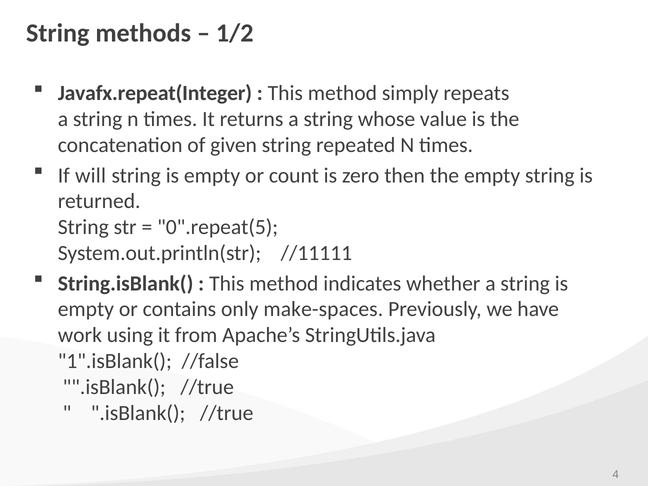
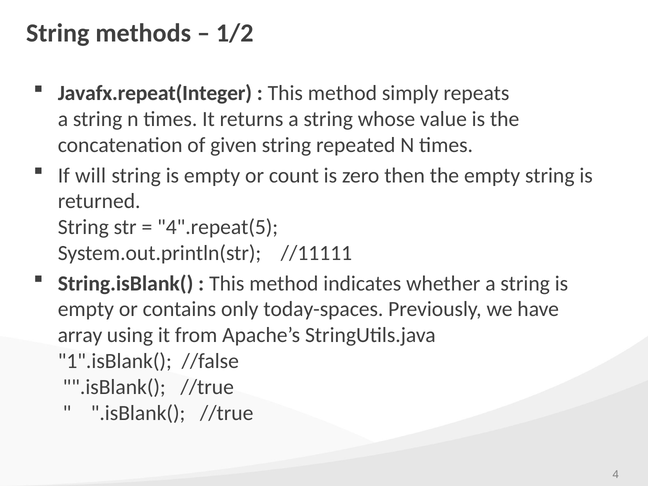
0".repeat(5: 0".repeat(5 -> 4".repeat(5
make-spaces: make-spaces -> today-spaces
work: work -> array
